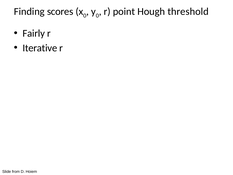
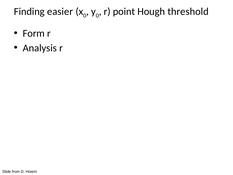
scores: scores -> easier
Fairly: Fairly -> Form
Iterative: Iterative -> Analysis
